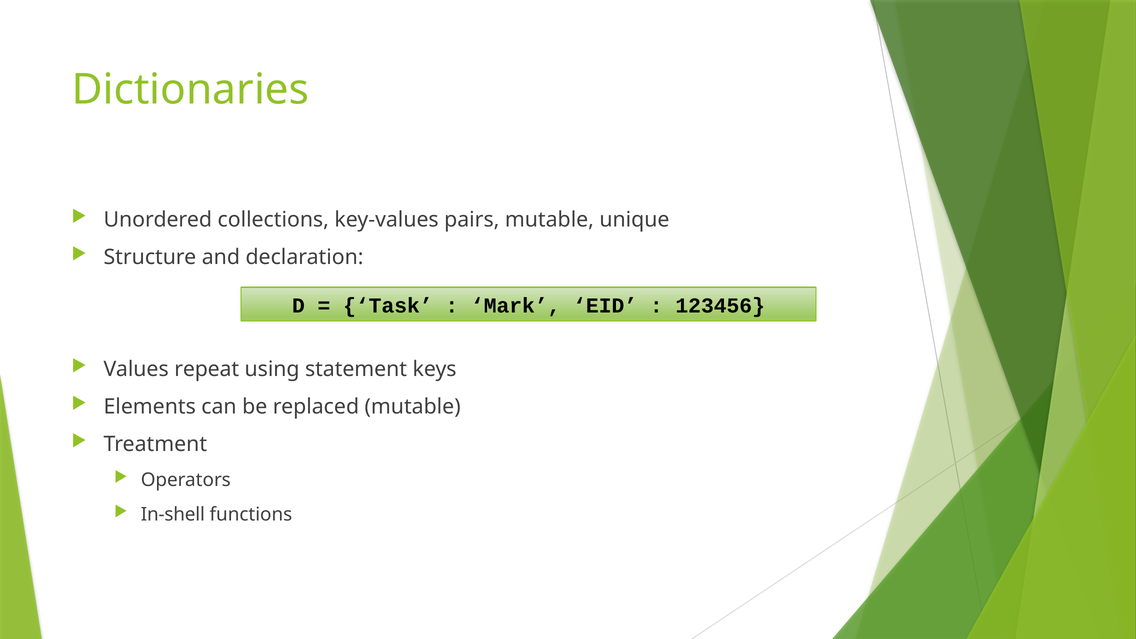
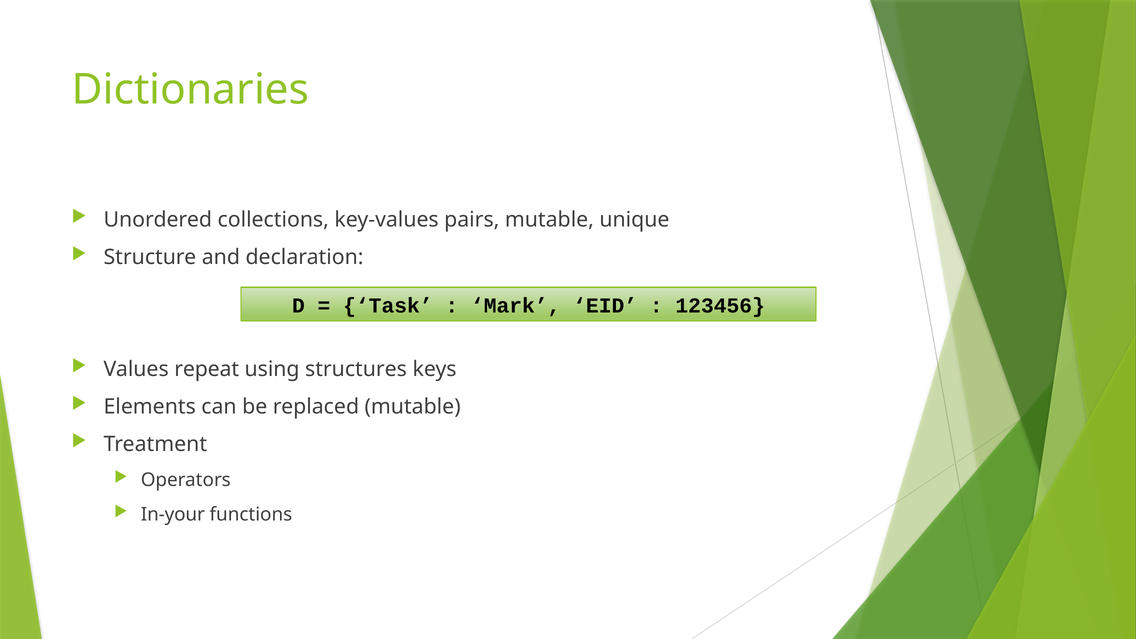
statement: statement -> structures
In-shell: In-shell -> In-your
